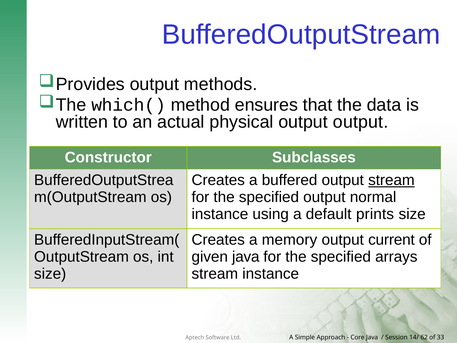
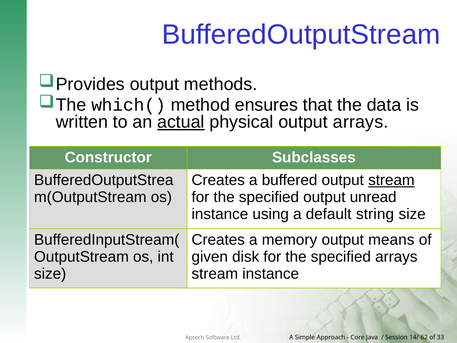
actual underline: none -> present
output output: output -> arrays
normal: normal -> unread
prints: prints -> string
current: current -> means
given java: java -> disk
